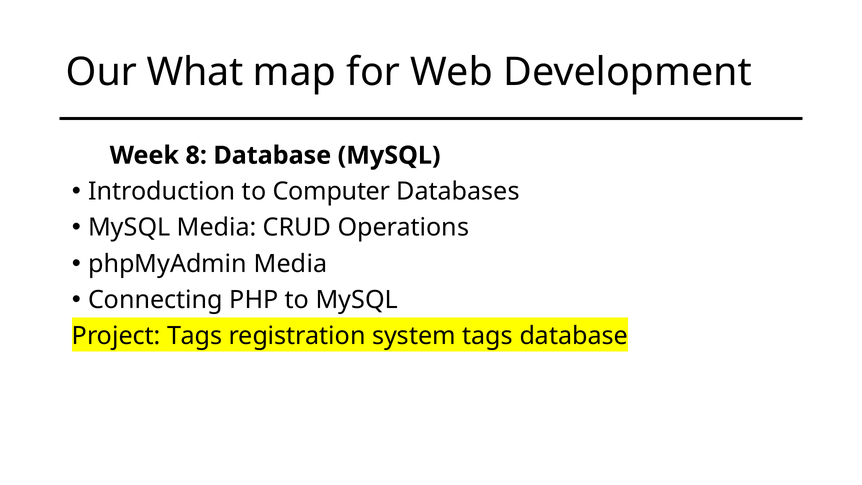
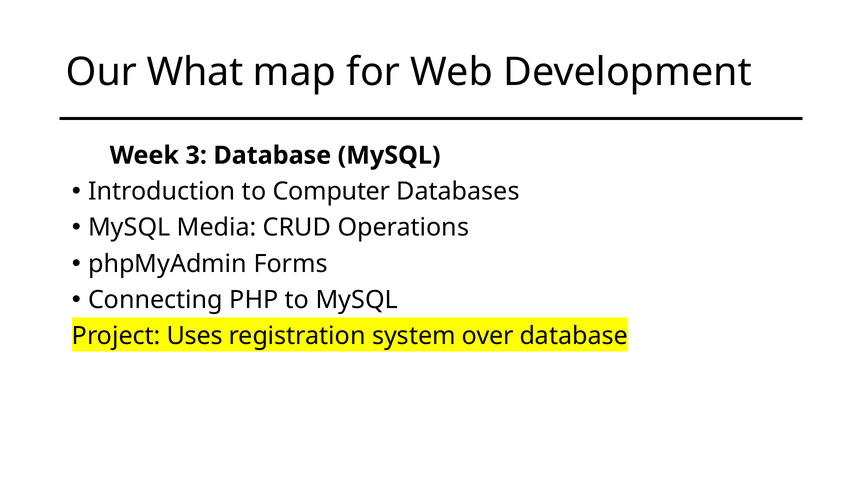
8: 8 -> 3
phpMyAdmin Media: Media -> Forms
Project Tags: Tags -> Uses
system tags: tags -> over
